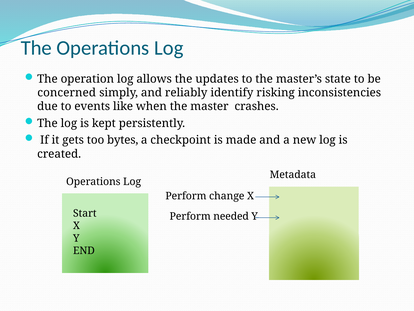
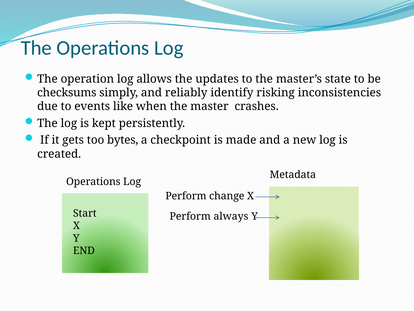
concerned: concerned -> checksums
needed: needed -> always
